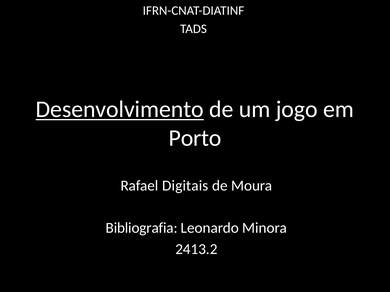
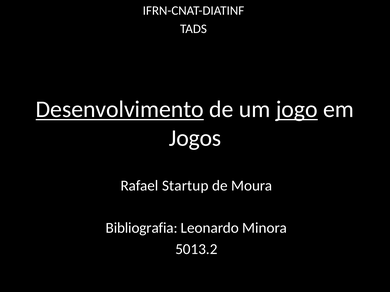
jogo underline: none -> present
Porto: Porto -> Jogos
Digitais: Digitais -> Startup
2413.2: 2413.2 -> 5013.2
